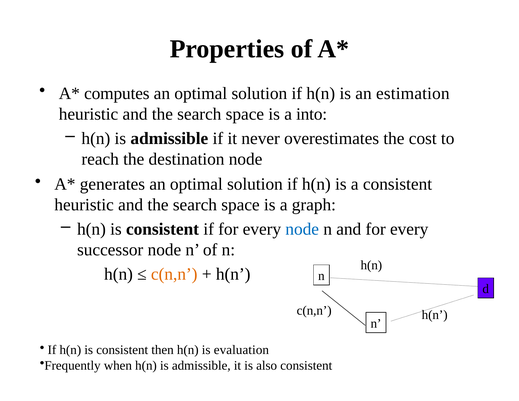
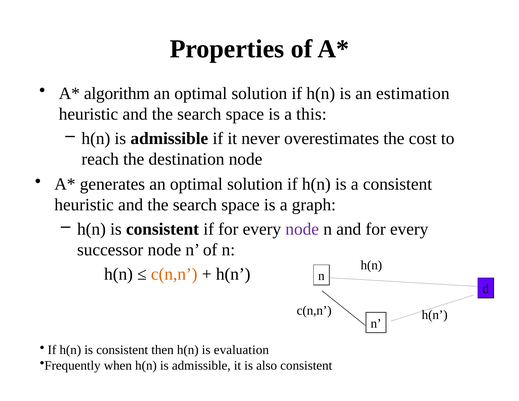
computes: computes -> algorithm
into: into -> this
node at (302, 229) colour: blue -> purple
